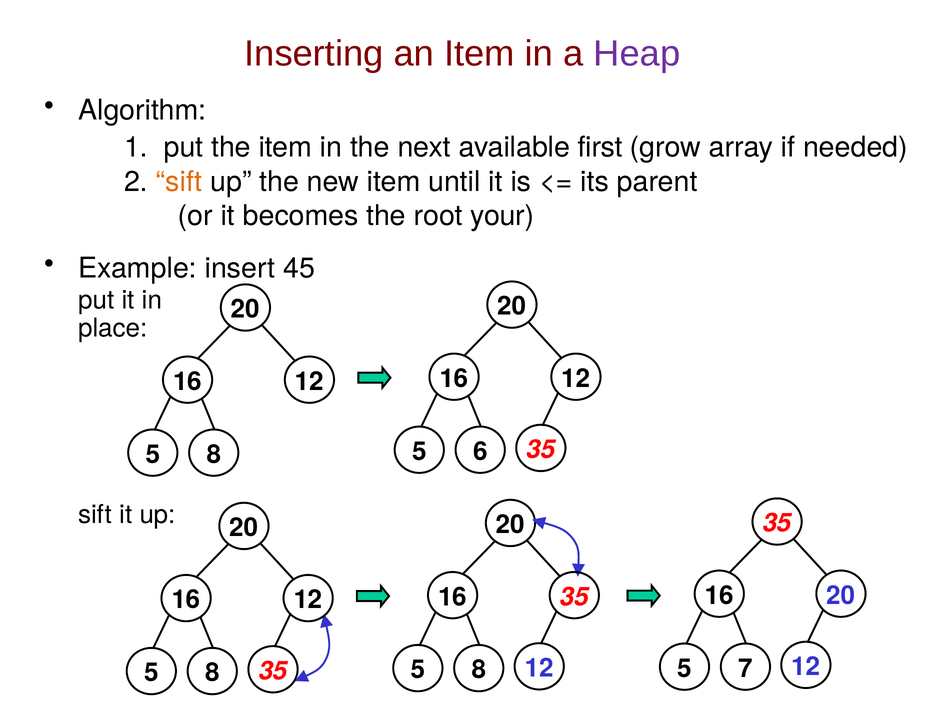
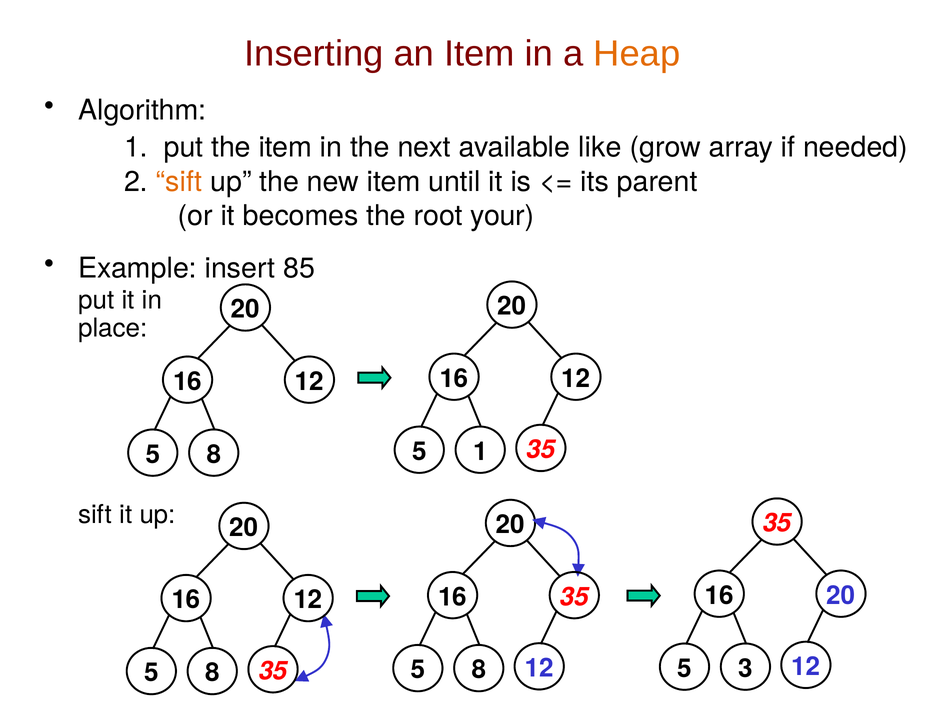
Heap colour: purple -> orange
first: first -> like
45: 45 -> 85
5 6: 6 -> 1
7: 7 -> 3
